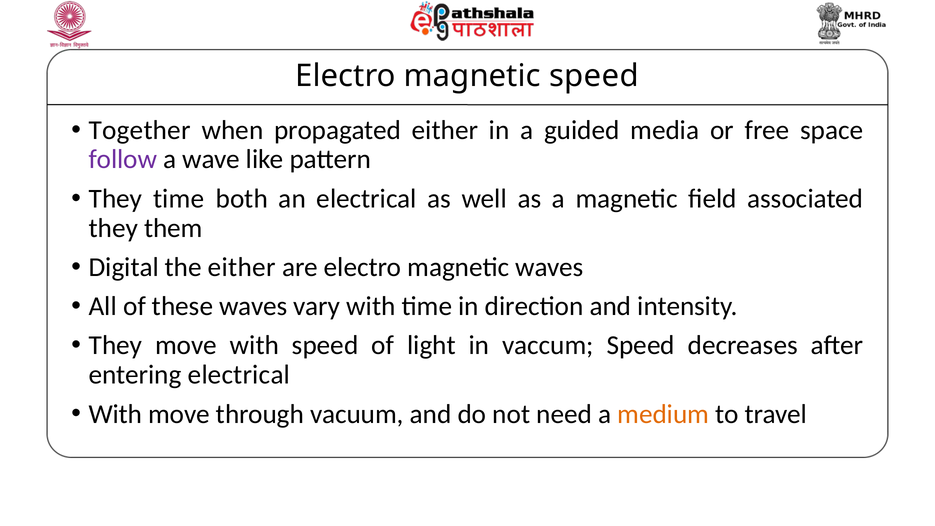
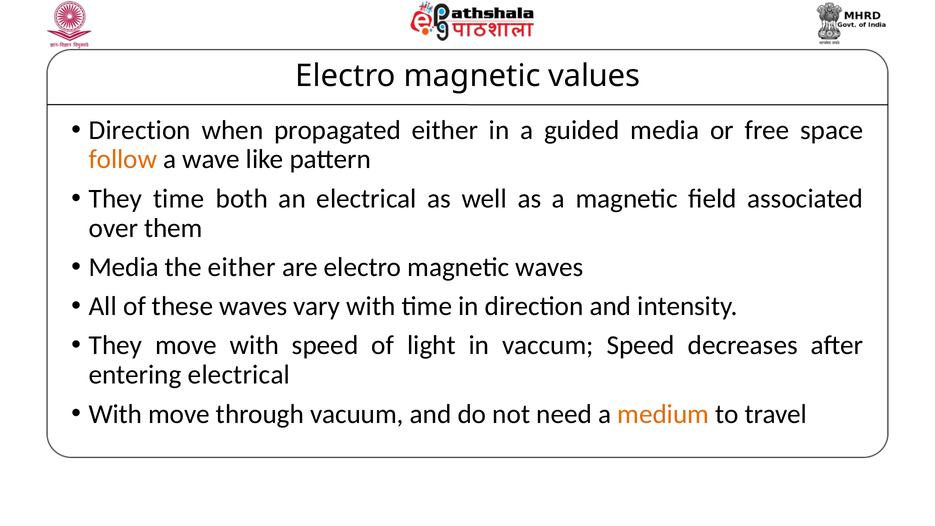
magnetic speed: speed -> values
Together at (140, 130): Together -> Direction
follow colour: purple -> orange
they at (113, 228): they -> over
Digital at (124, 267): Digital -> Media
